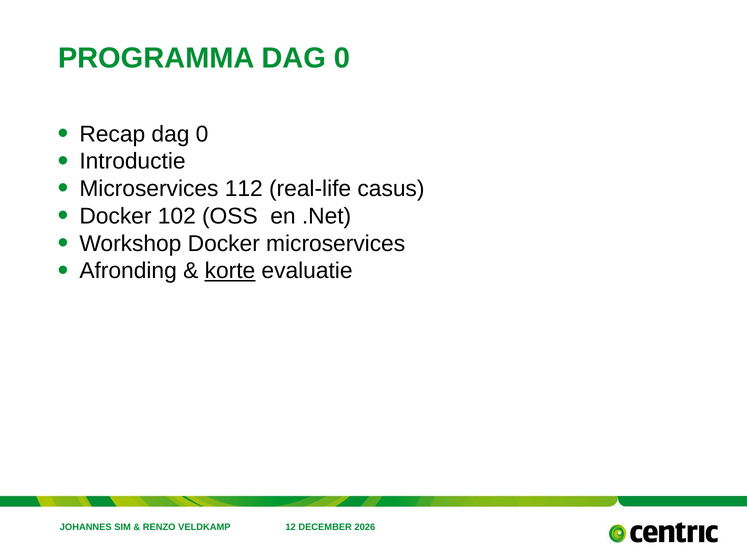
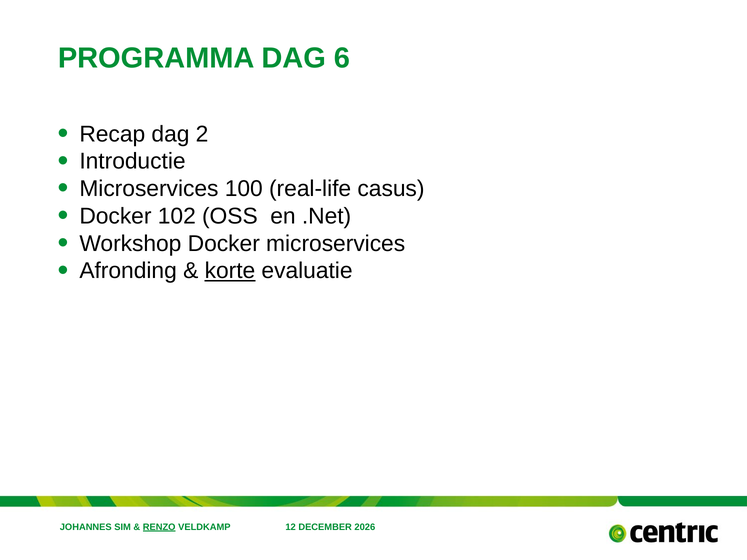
PROGRAMMA DAG 0: 0 -> 6
Recap dag 0: 0 -> 2
112: 112 -> 100
RENZO underline: none -> present
